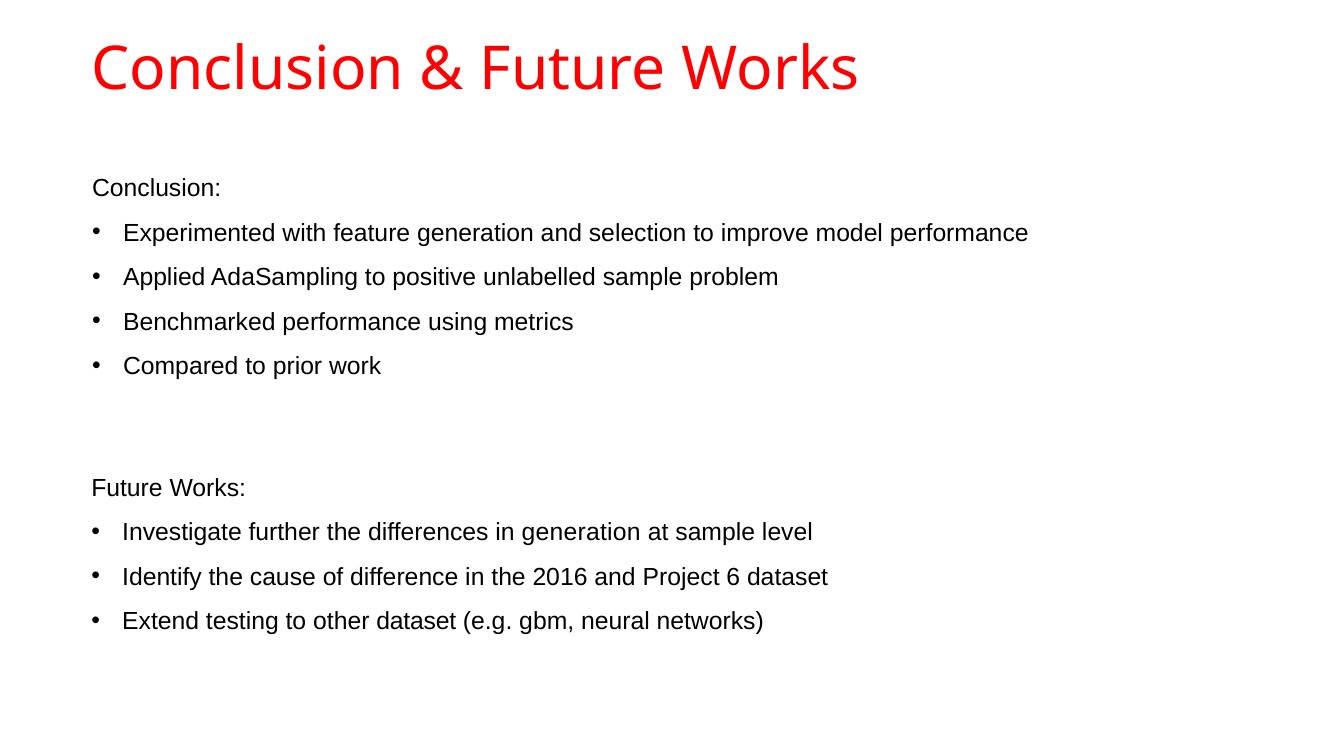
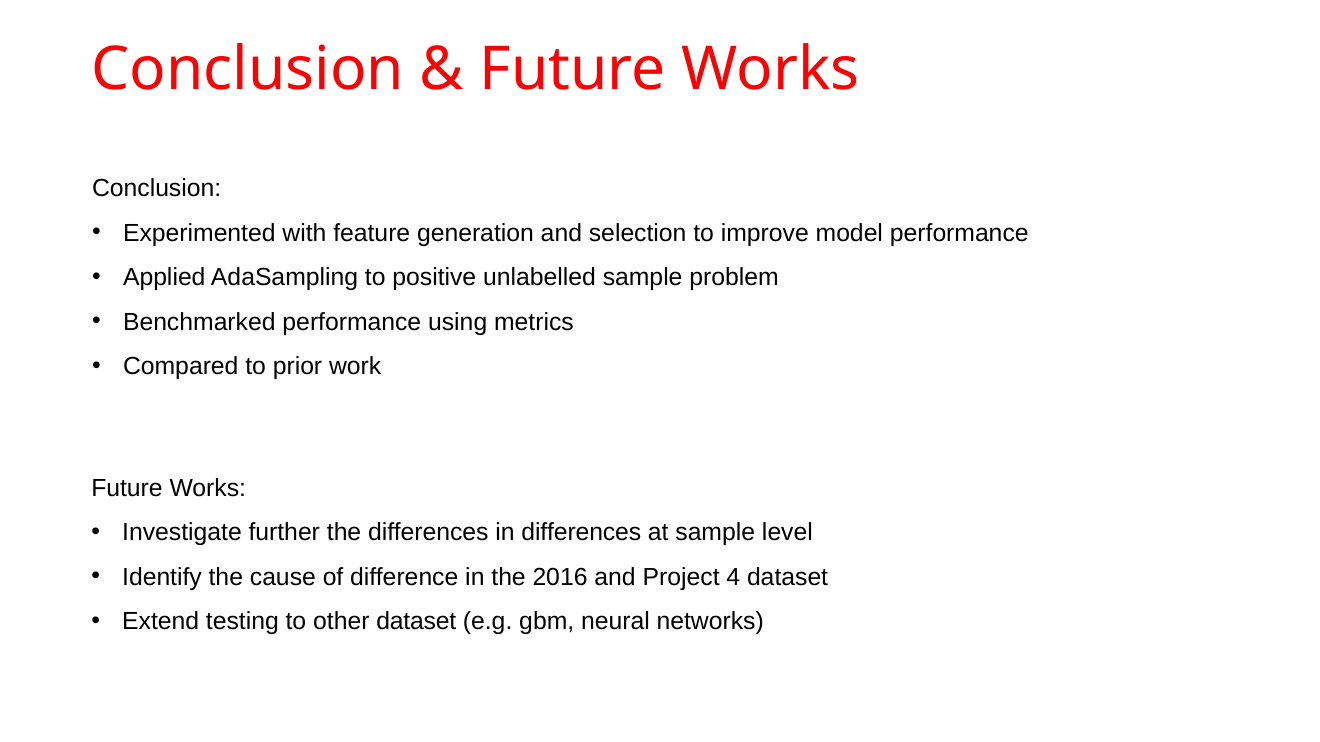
in generation: generation -> differences
6: 6 -> 4
